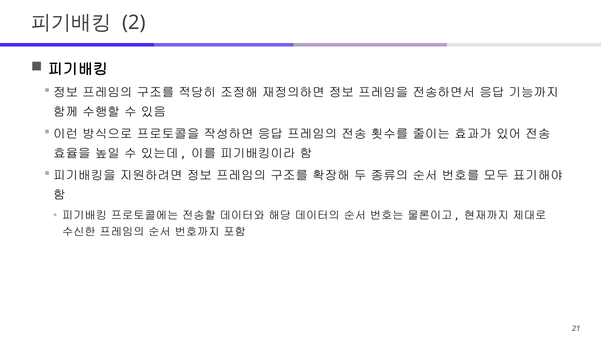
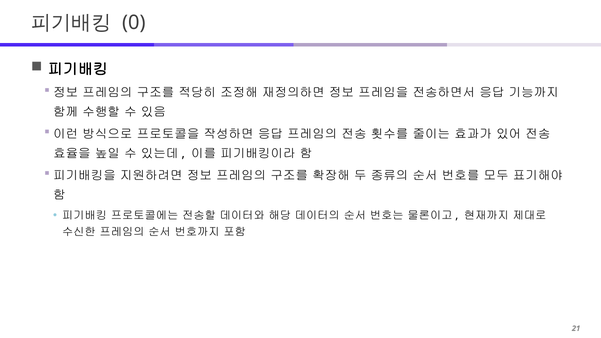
2: 2 -> 0
